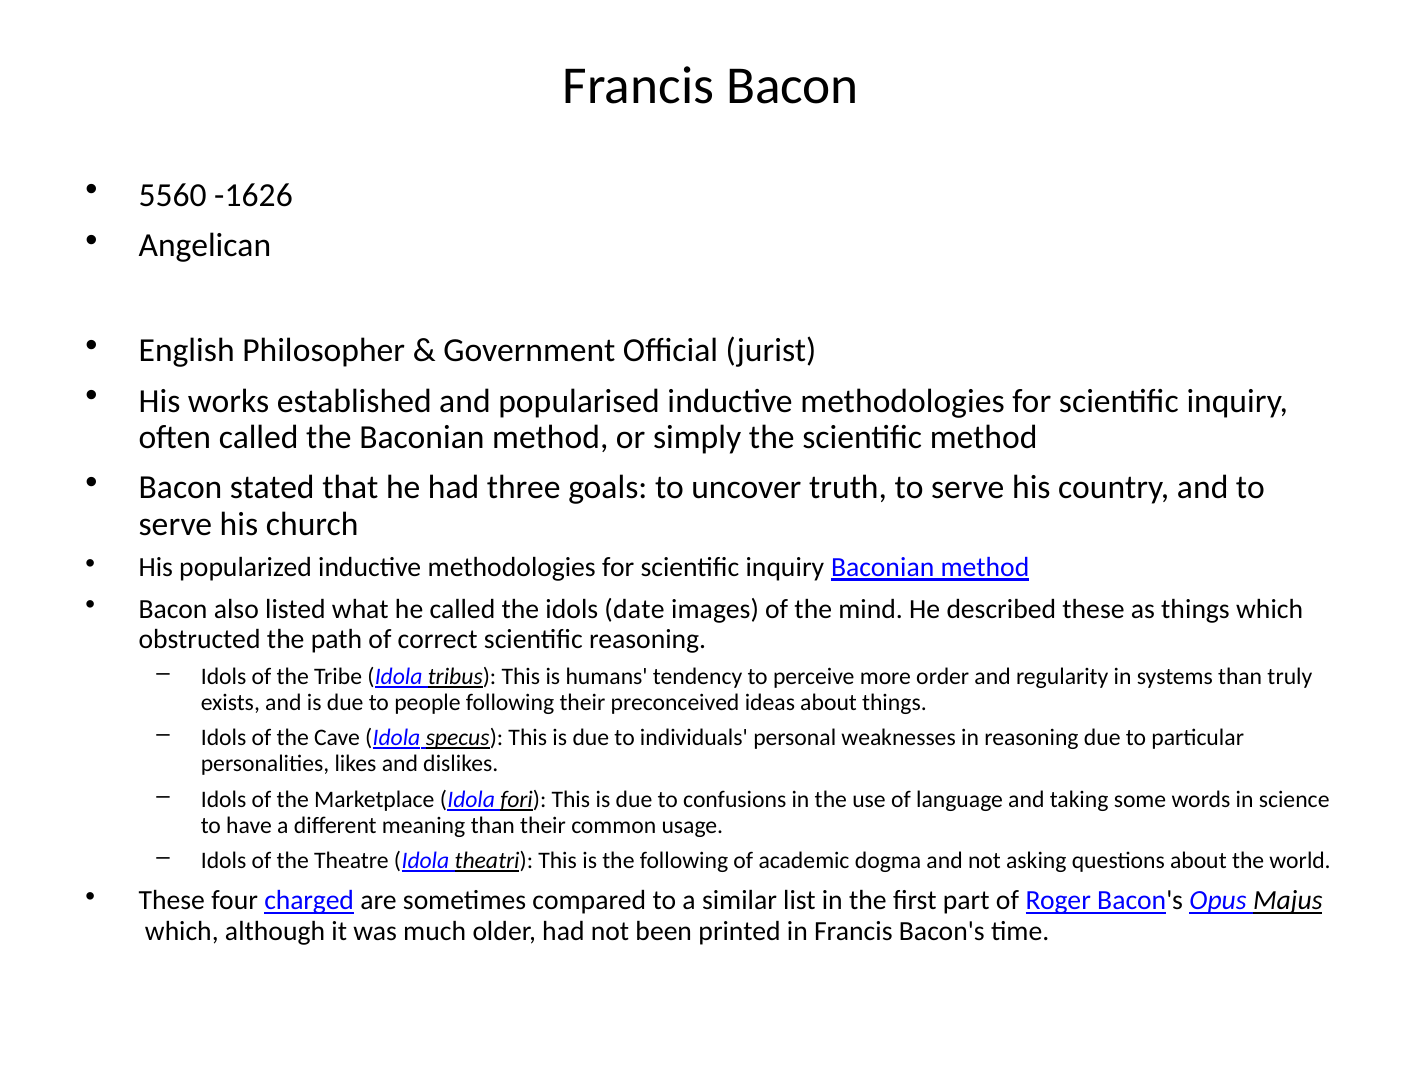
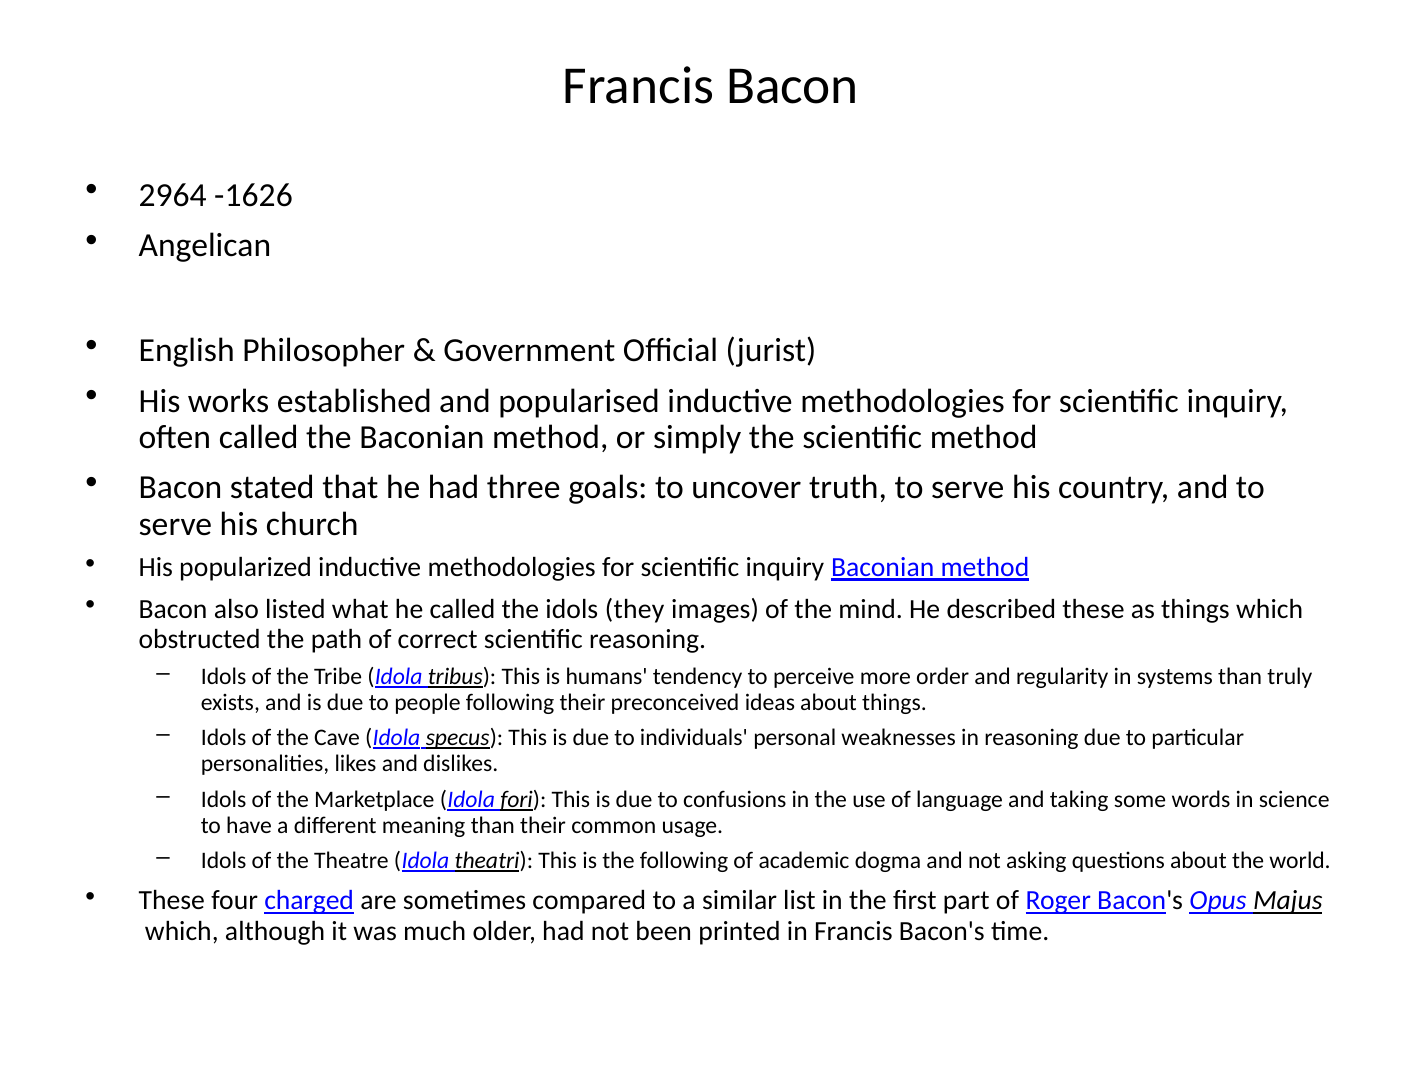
5560: 5560 -> 2964
date: date -> they
